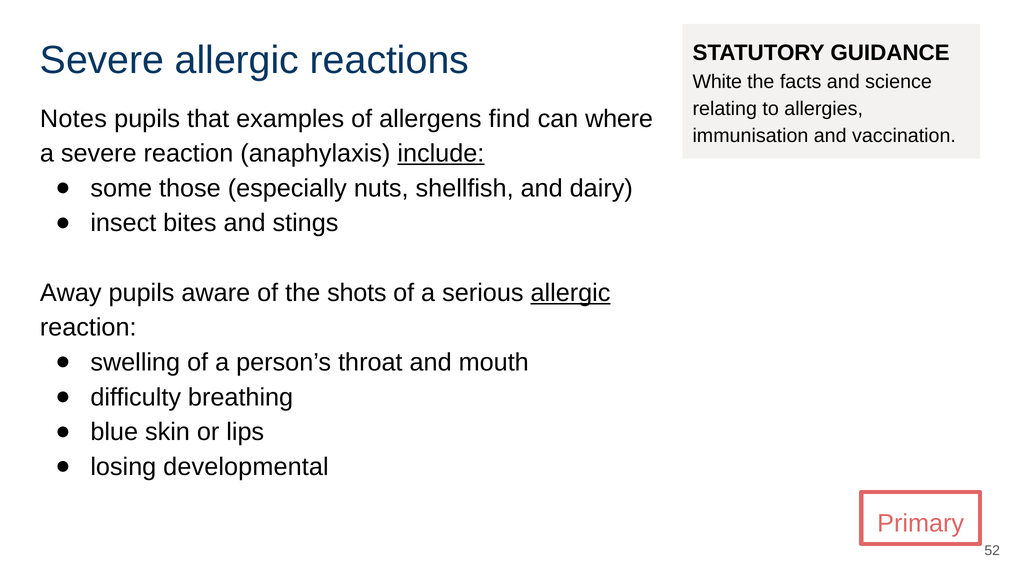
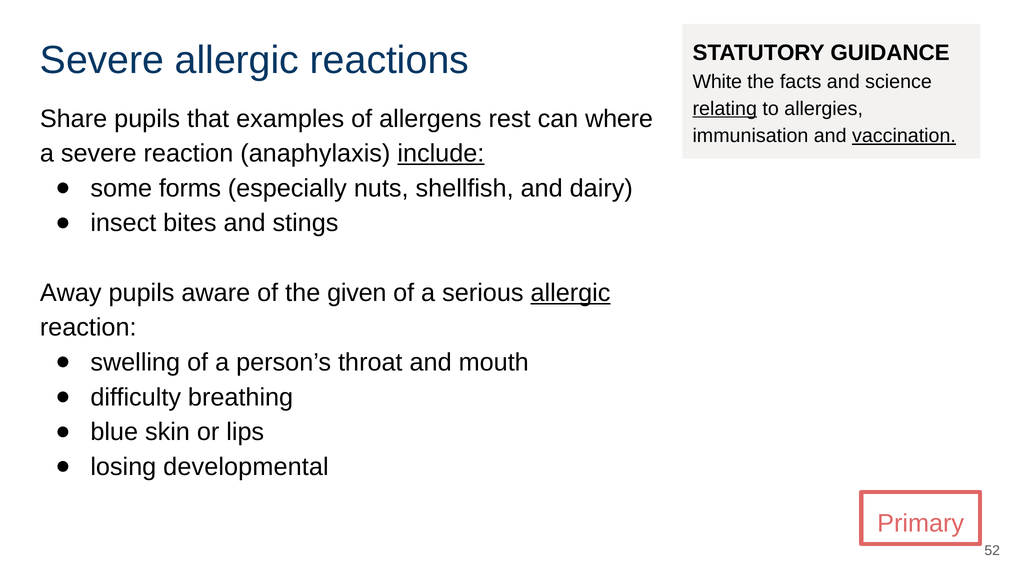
relating underline: none -> present
Notes: Notes -> Share
find: find -> rest
vaccination underline: none -> present
those: those -> forms
shots: shots -> given
